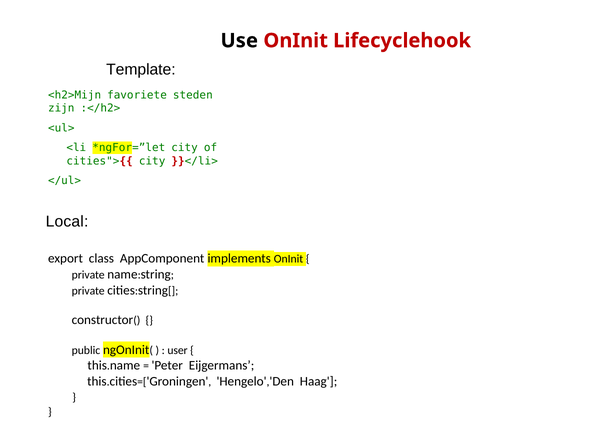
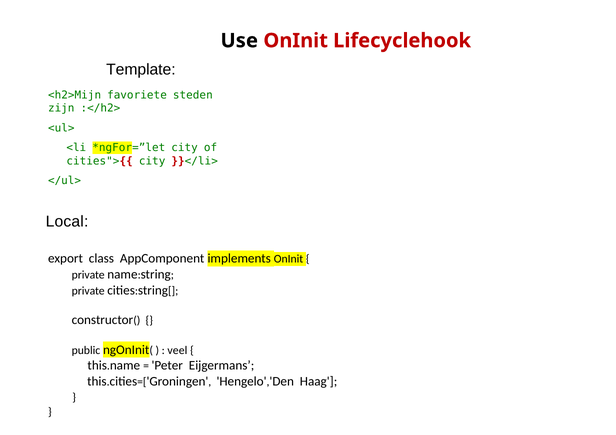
user: user -> veel
